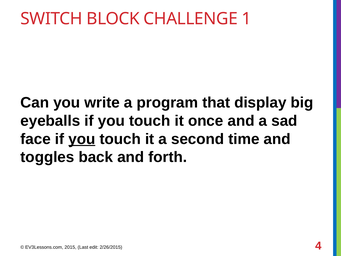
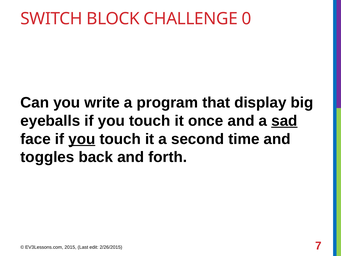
1: 1 -> 0
sad underline: none -> present
4: 4 -> 7
